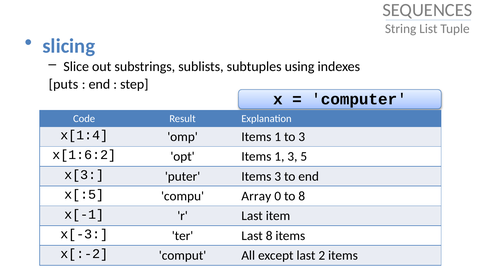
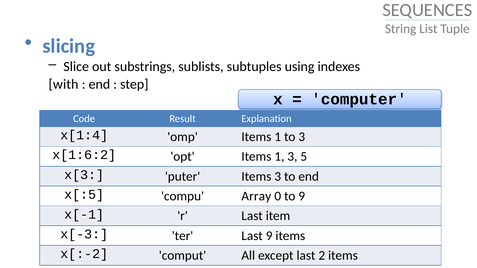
puts: puts -> with
to 8: 8 -> 9
Last 8: 8 -> 9
